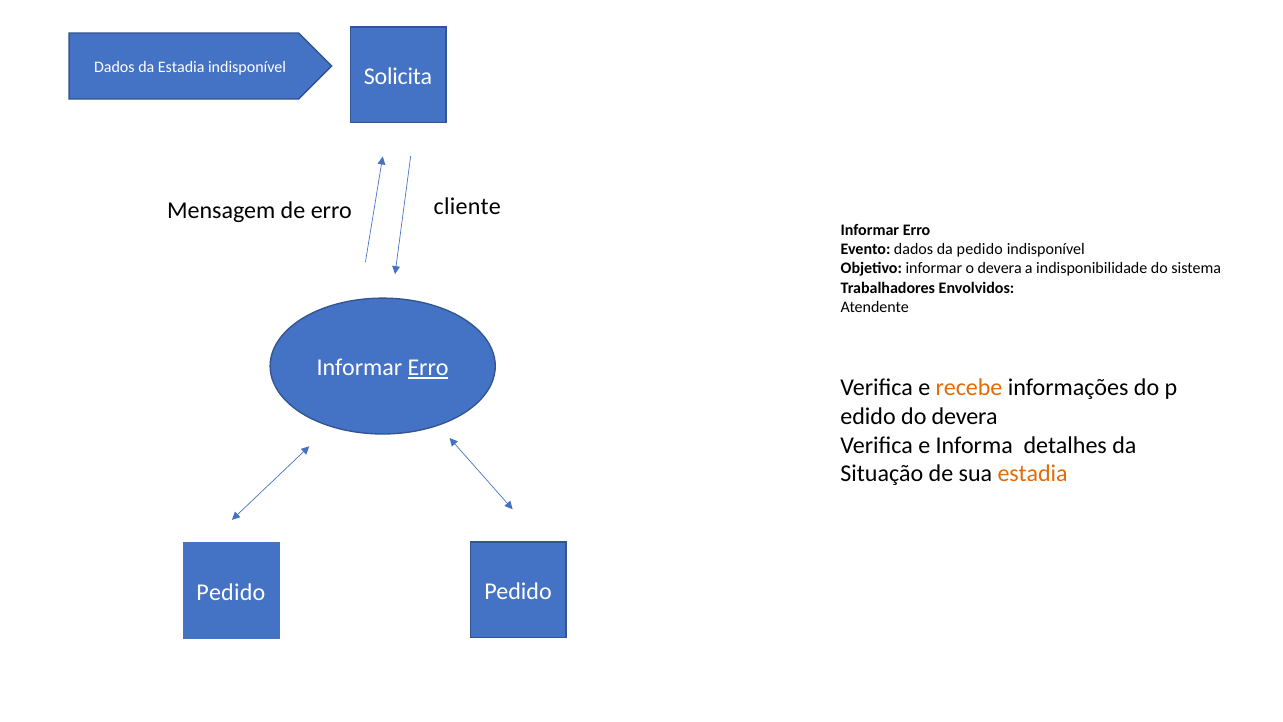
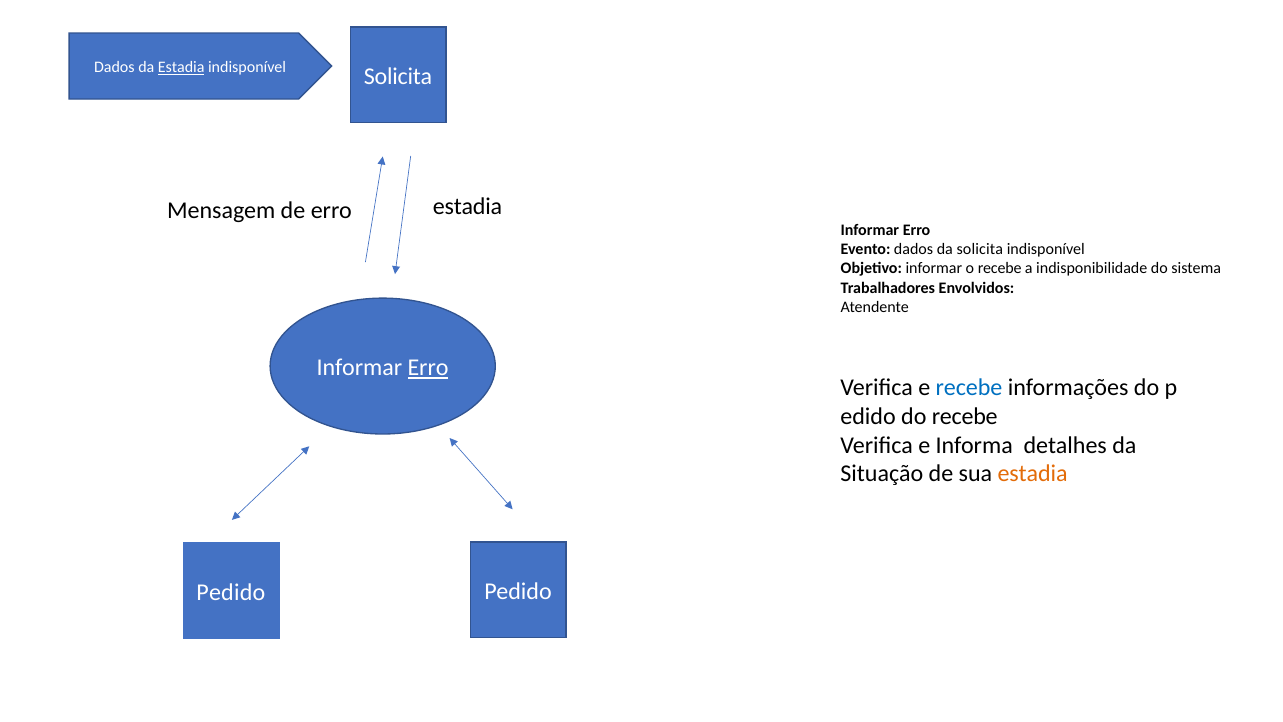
Estadia at (181, 67) underline: none -> present
erro cliente: cliente -> estadia
da pedido: pedido -> solicita
o devera: devera -> recebe
recebe at (969, 387) colour: orange -> blue
do devera: devera -> recebe
